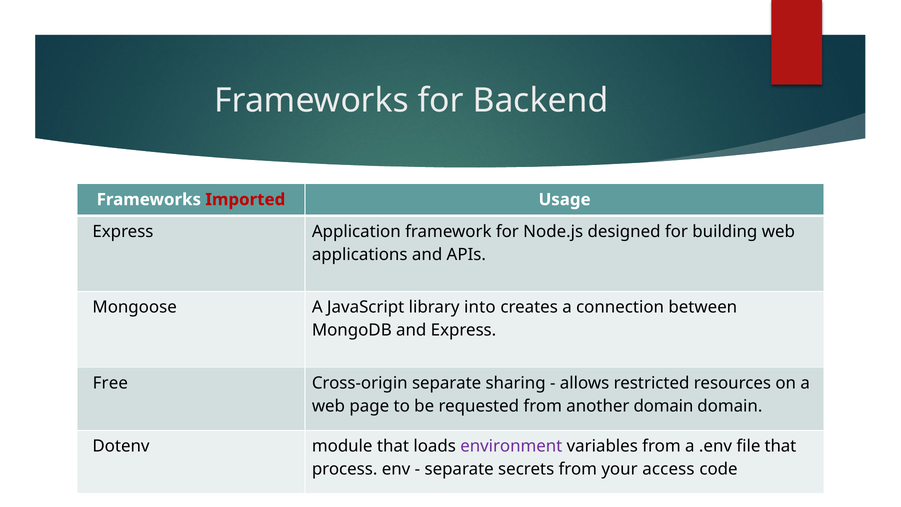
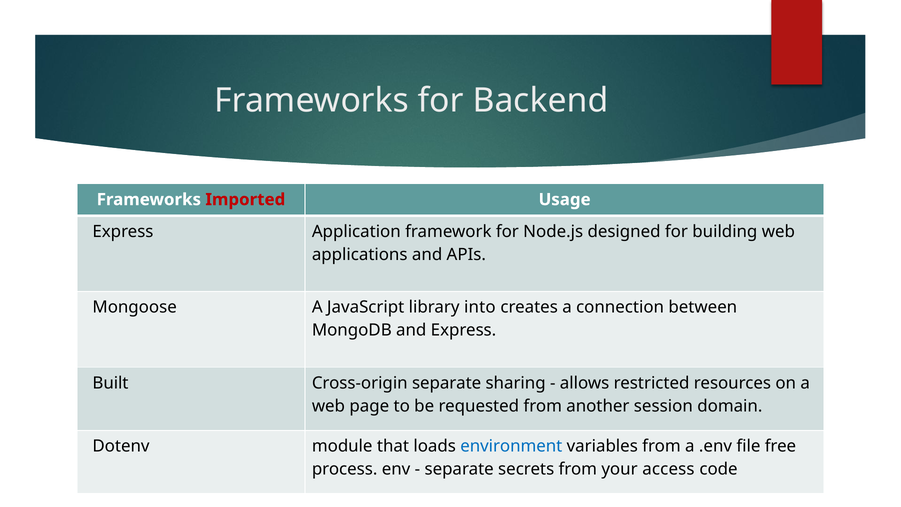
Free: Free -> Built
another domain: domain -> session
environment colour: purple -> blue
file that: that -> free
